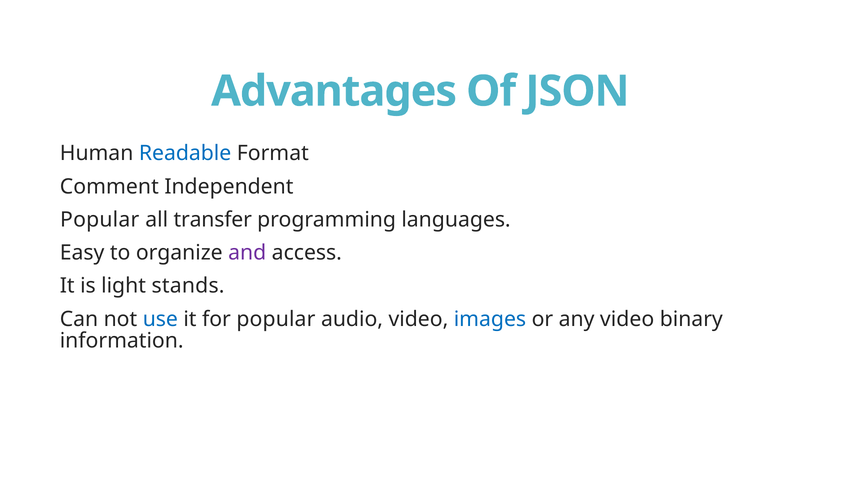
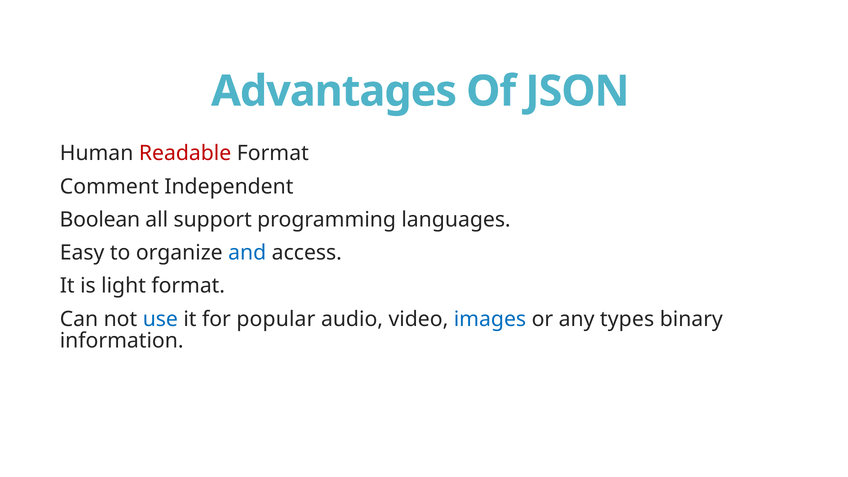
Readable colour: blue -> red
Popular at (100, 220): Popular -> Boolean
transfer: transfer -> support
and colour: purple -> blue
light stands: stands -> format
any video: video -> types
